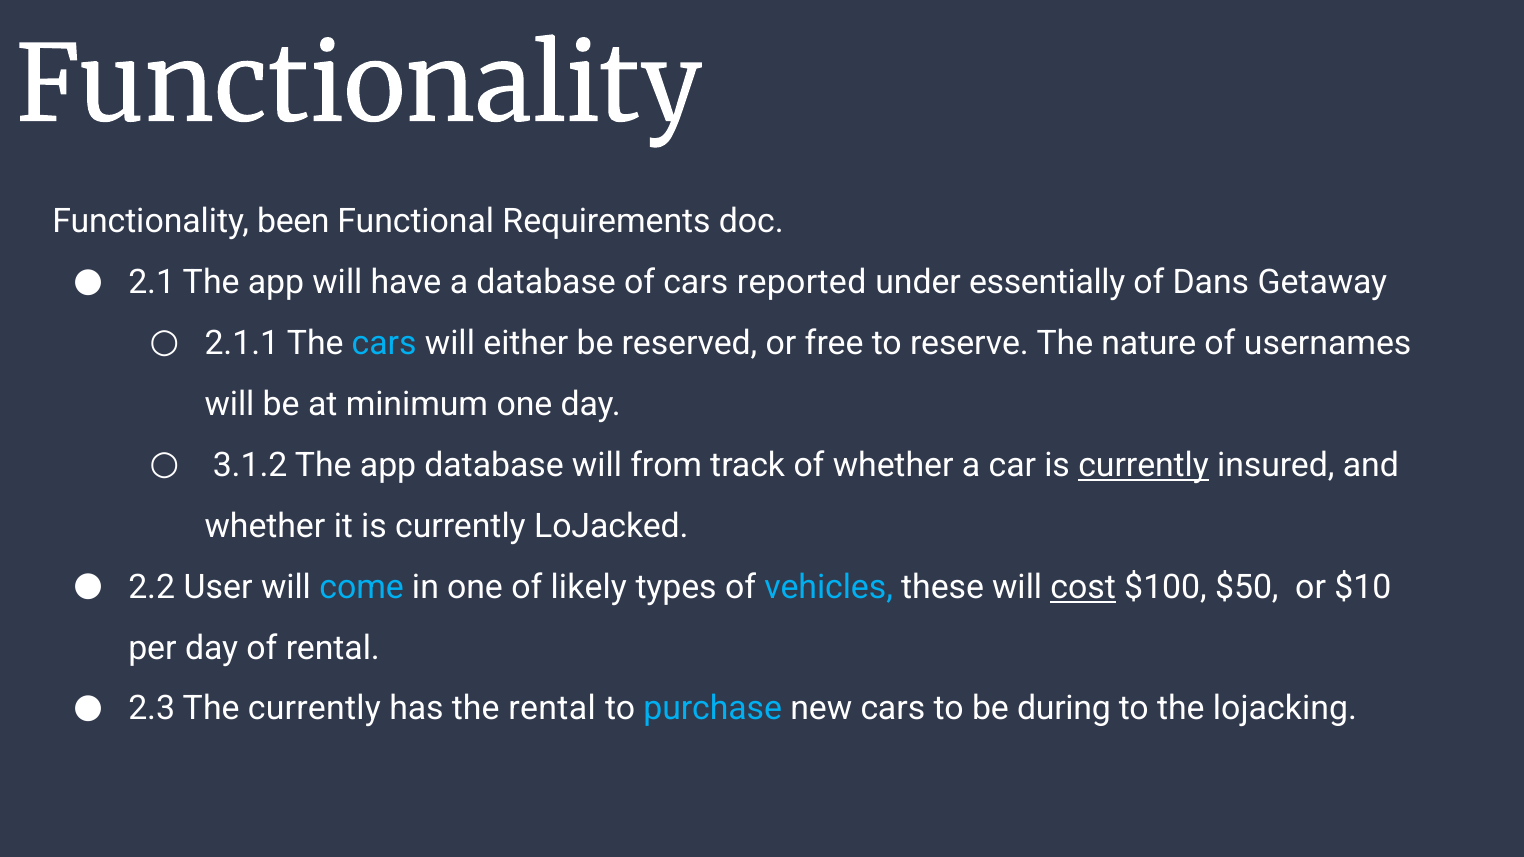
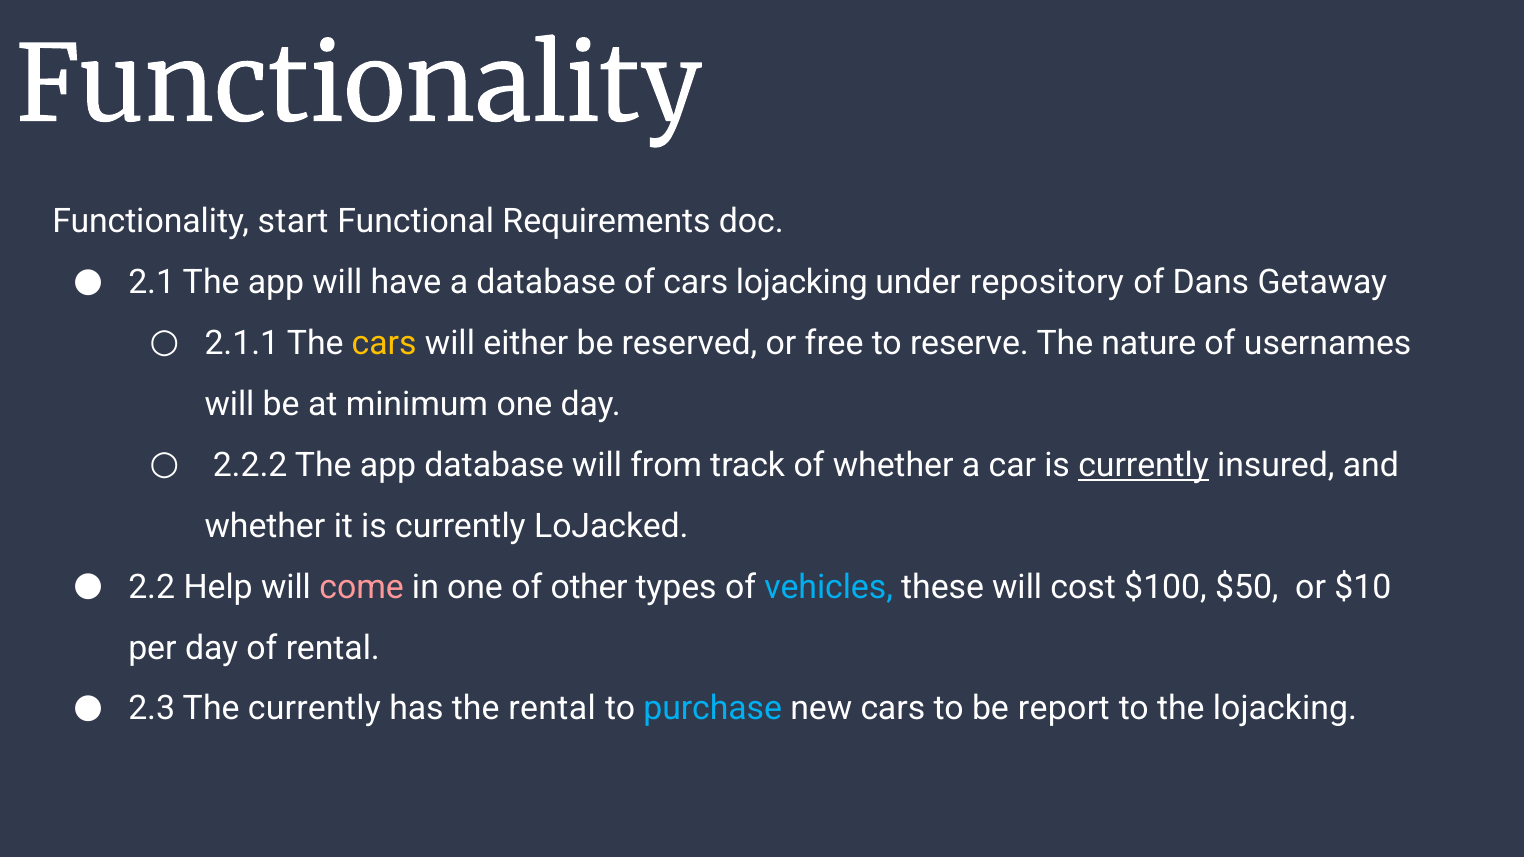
been: been -> start
cars reported: reported -> lojacking
essentially: essentially -> repository
cars at (384, 344) colour: light blue -> yellow
3.1.2: 3.1.2 -> 2.2.2
User: User -> Help
come colour: light blue -> pink
likely: likely -> other
cost underline: present -> none
during: during -> report
